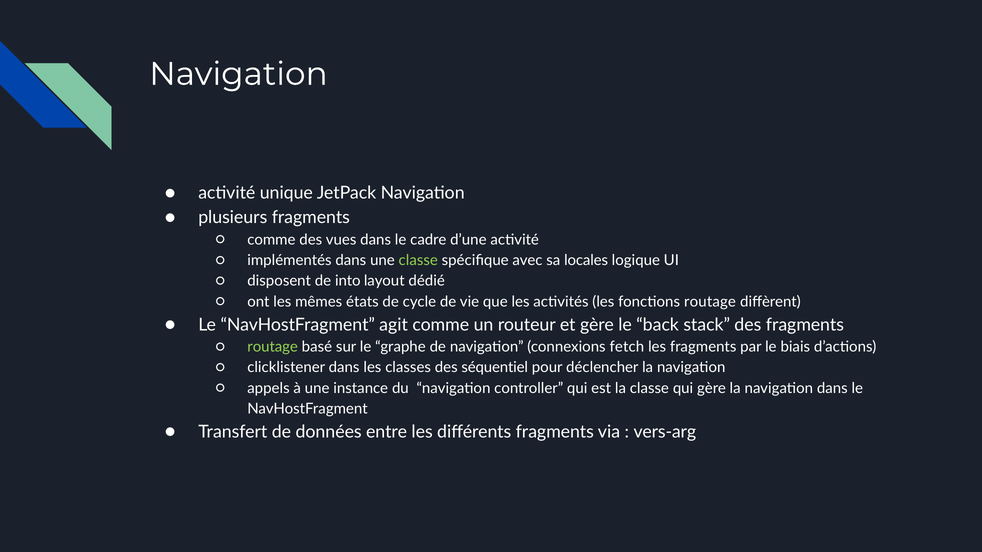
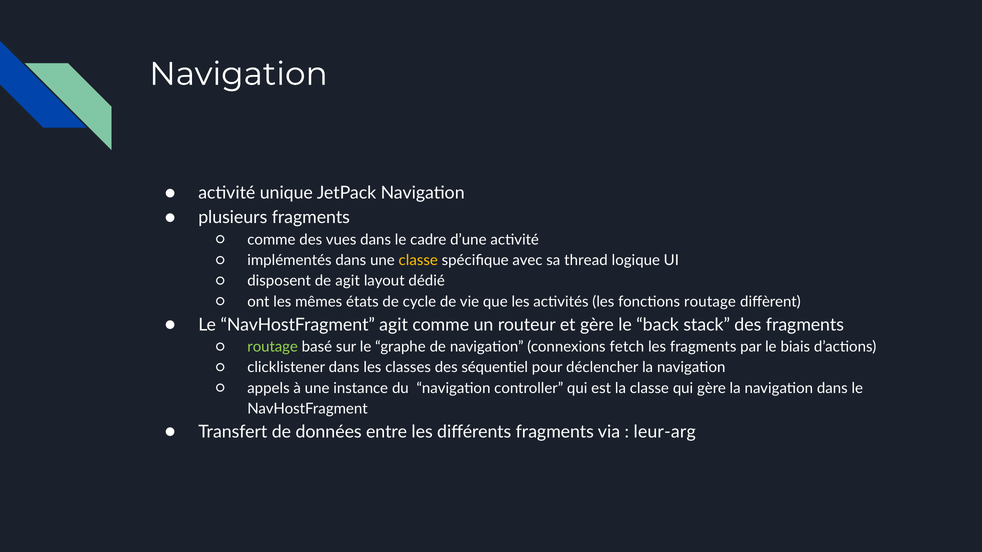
classe at (418, 260) colour: light green -> yellow
locales: locales -> thread
de into: into -> agit
vers-arg: vers-arg -> leur-arg
